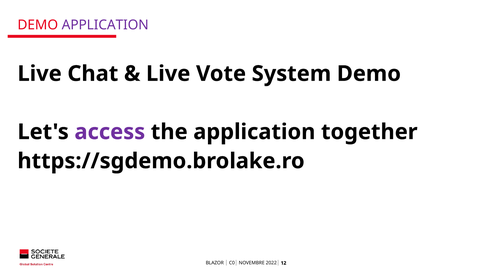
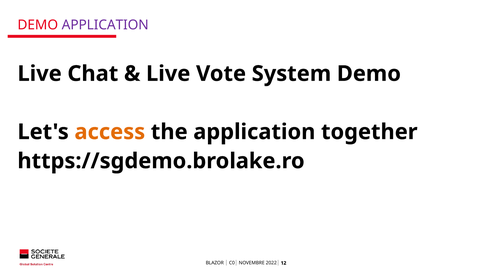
access colour: purple -> orange
